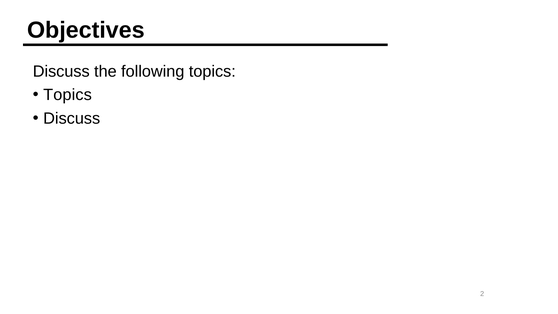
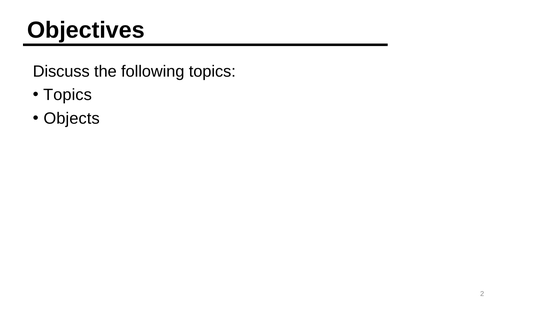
Discuss at (72, 118): Discuss -> Objects
